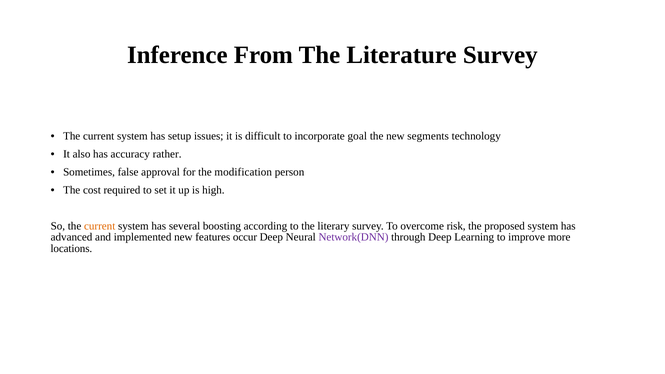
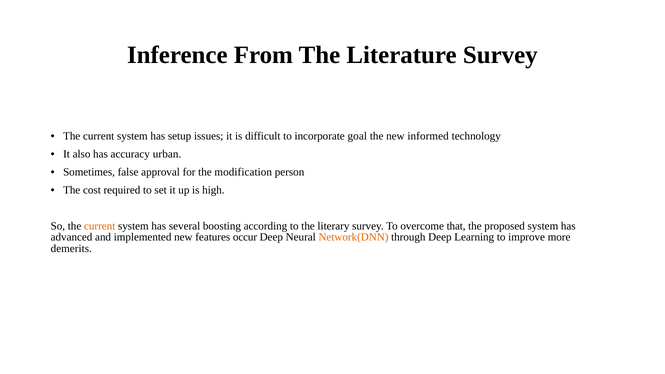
segments: segments -> informed
rather: rather -> urban
risk: risk -> that
Network(DNN colour: purple -> orange
locations: locations -> demerits
